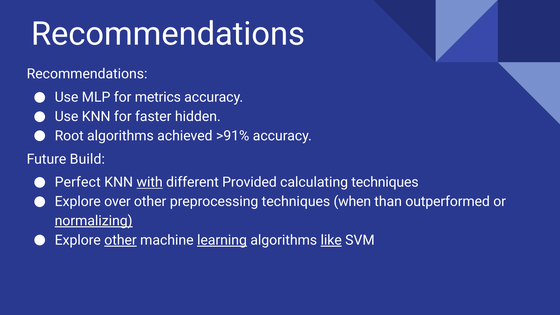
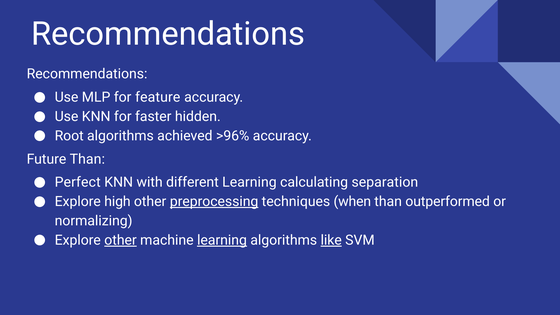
metrics: metrics -> feature
>91%: >91% -> >96%
Future Build: Build -> Than
with underline: present -> none
different Provided: Provided -> Learning
calculating techniques: techniques -> separation
over: over -> high
preprocessing underline: none -> present
normalizing underline: present -> none
